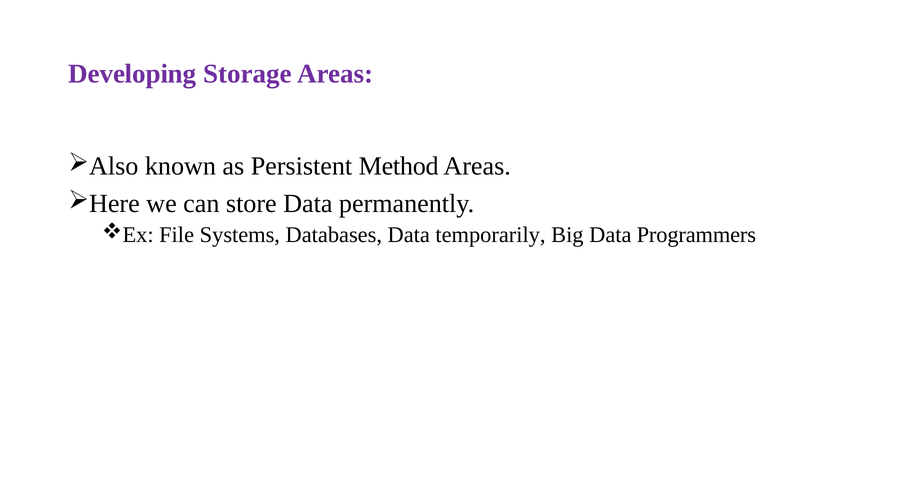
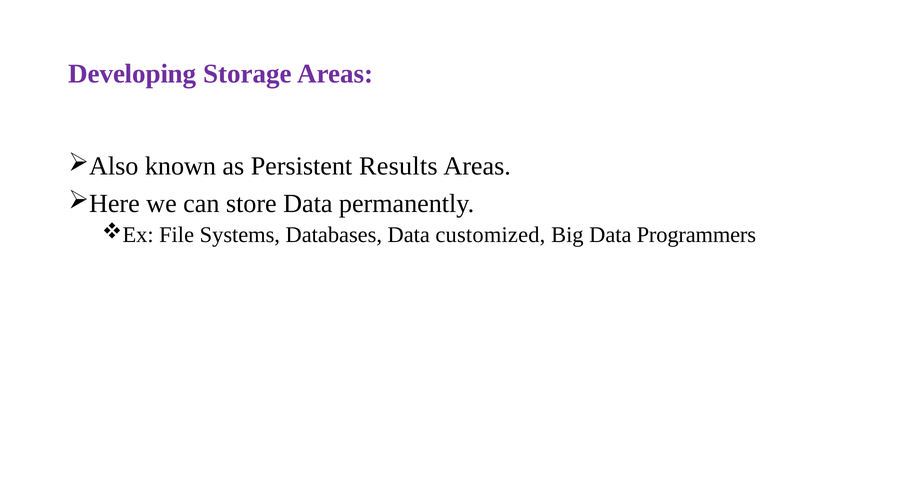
Method: Method -> Results
temporarily: temporarily -> customized
